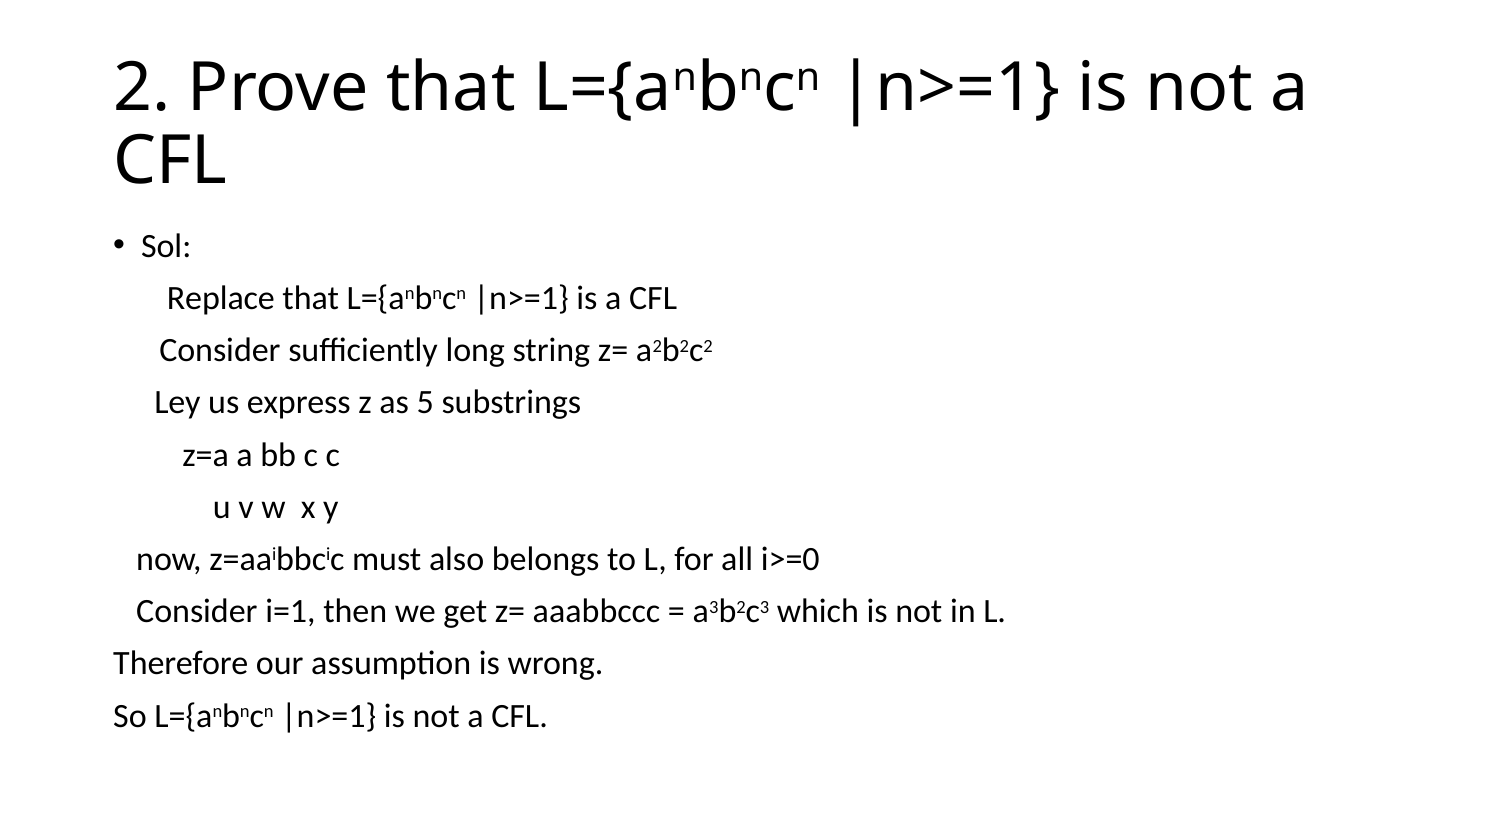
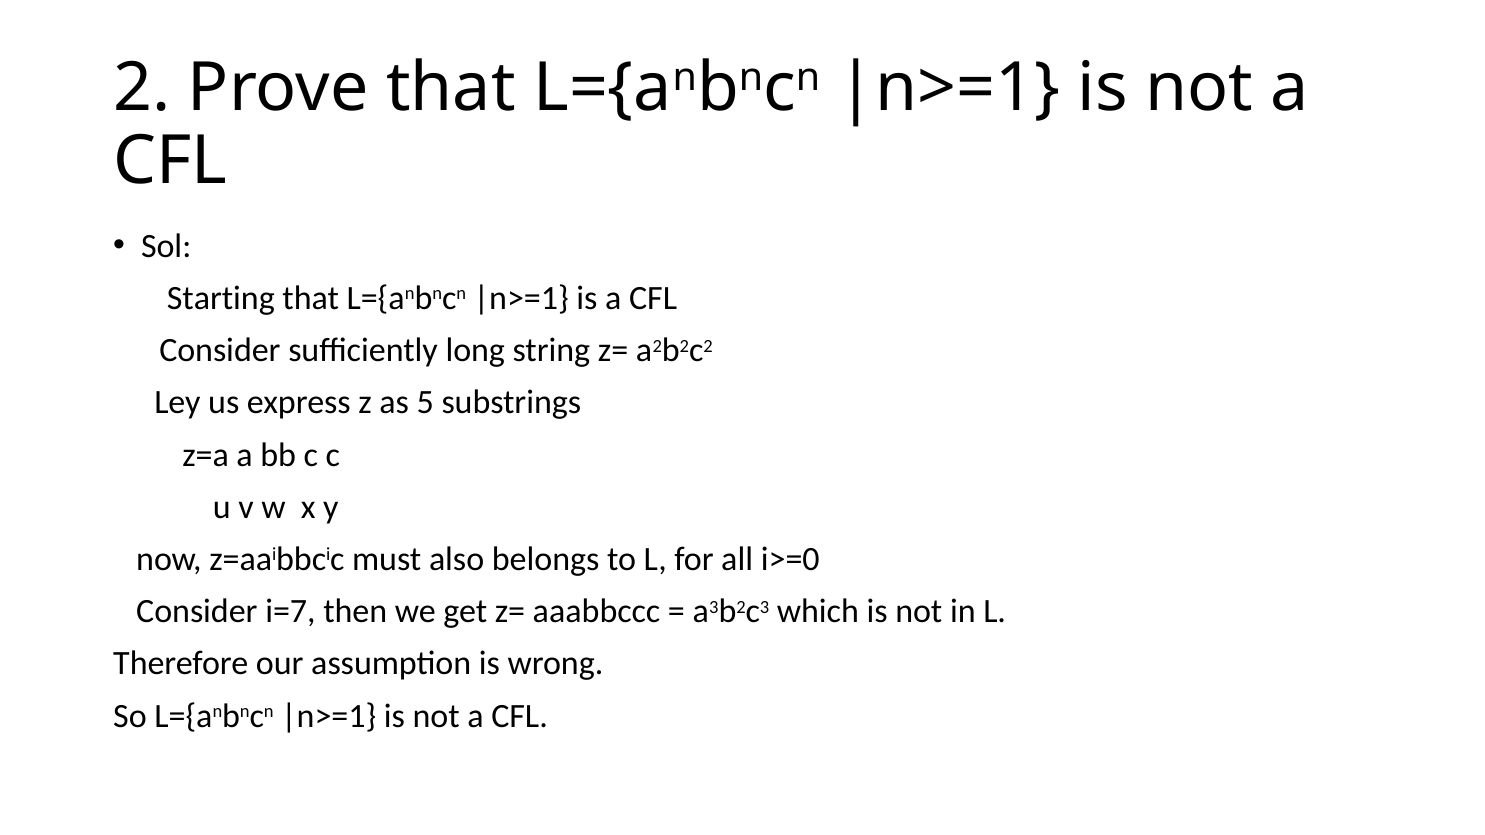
Replace: Replace -> Starting
i=1: i=1 -> i=7
